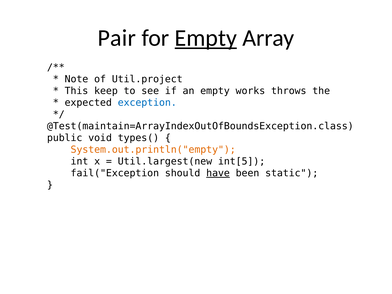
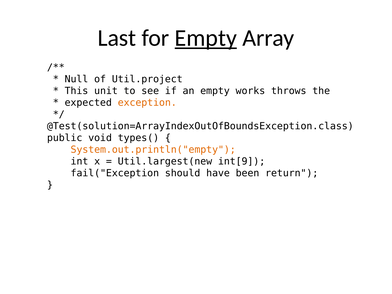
Pair: Pair -> Last
Note: Note -> Null
keep: keep -> unit
exception colour: blue -> orange
@Test(maintain=ArrayIndexOutOfBoundsException.class: @Test(maintain=ArrayIndexOutOfBoundsException.class -> @Test(solution=ArrayIndexOutOfBoundsException.class
int[5: int[5 -> int[9
have underline: present -> none
static: static -> return
